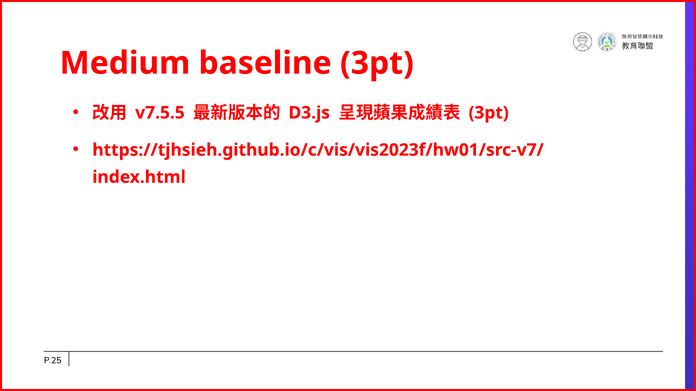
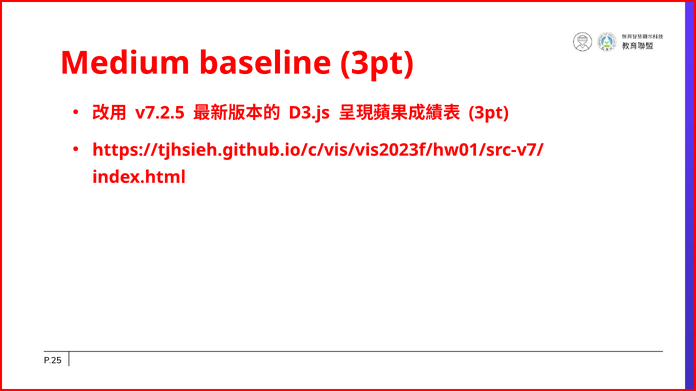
v7.5.5: v7.5.5 -> v7.2.5
